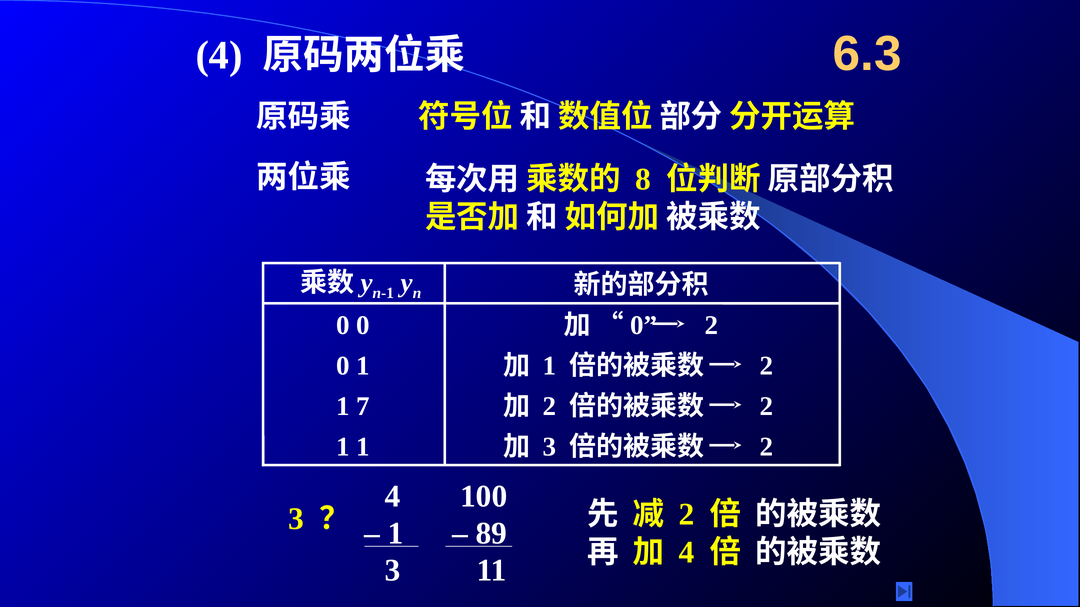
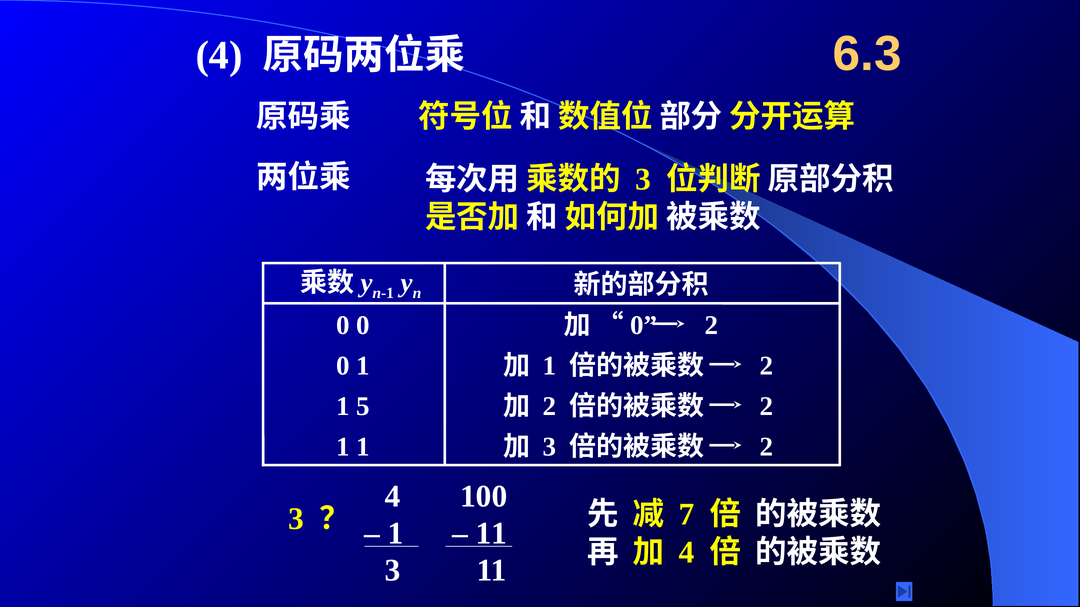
8 at (643, 179): 8 -> 3
7: 7 -> 5
2 at (687, 515): 2 -> 7
89 at (491, 534): 89 -> 11
